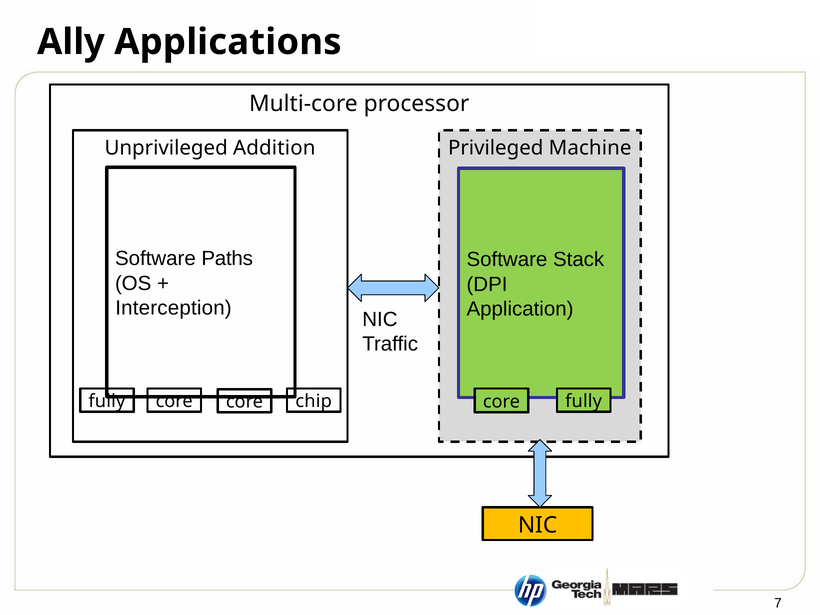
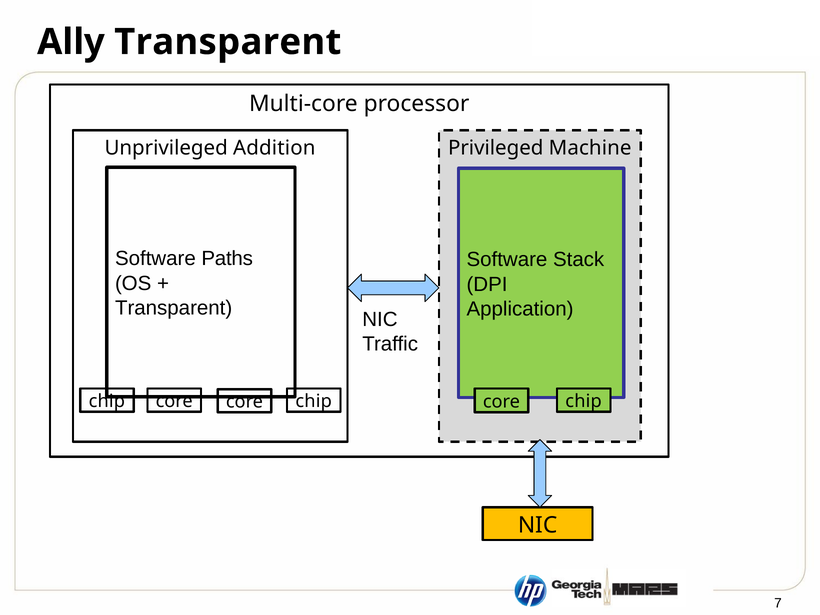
Ally Applications: Applications -> Transparent
Interception at (174, 308): Interception -> Transparent
fully at (107, 401): fully -> chip
fully at (584, 401): fully -> chip
